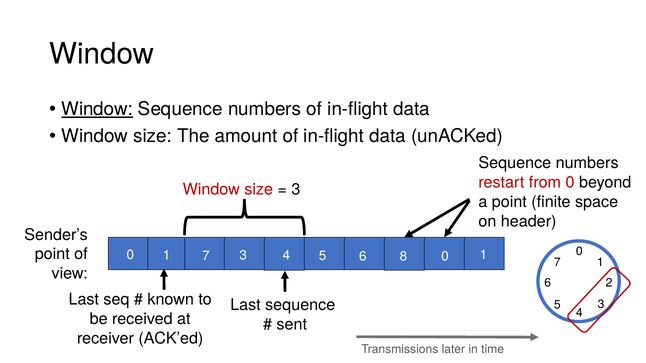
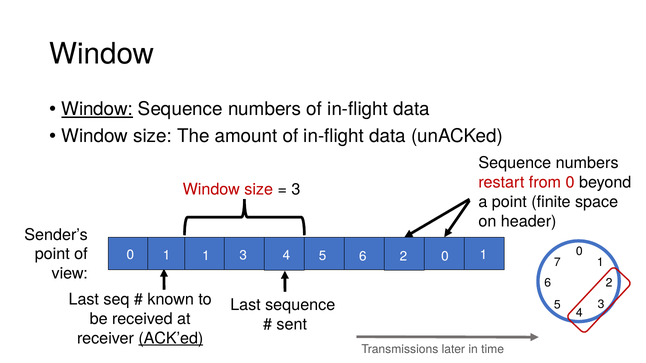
1 7: 7 -> 1
6 8: 8 -> 2
ACK’ed underline: none -> present
